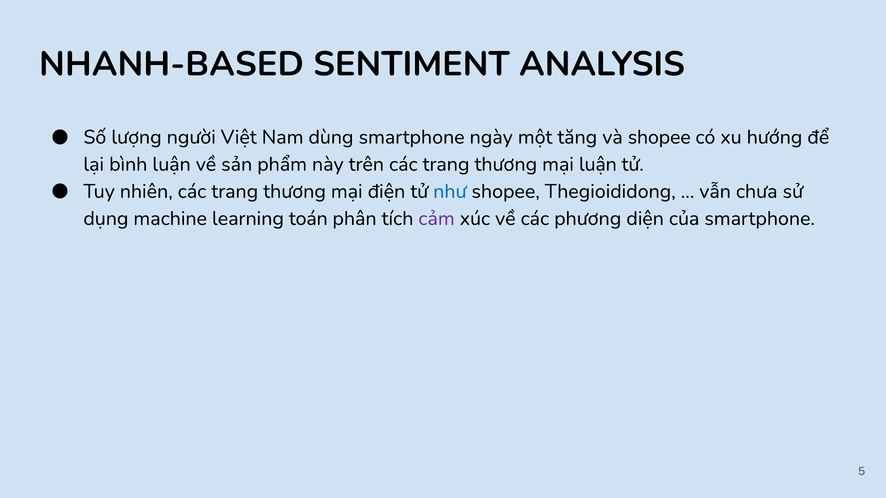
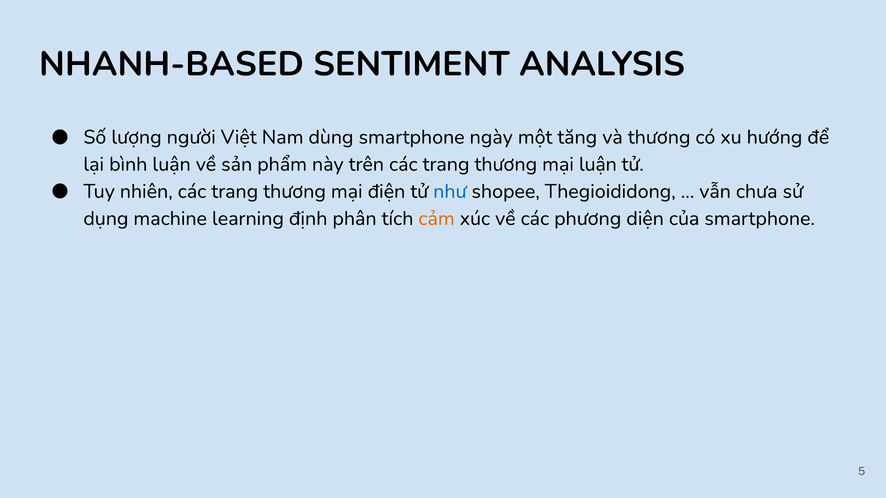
và shopee: shopee -> thương
toán: toán -> định
cảm colour: purple -> orange
